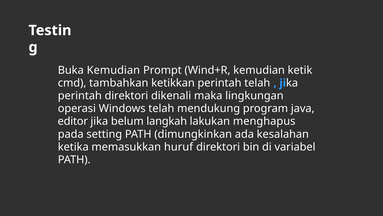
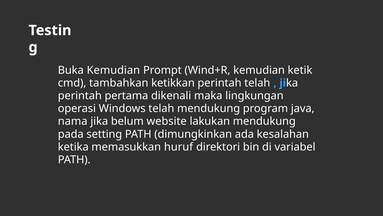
perintah direktori: direktori -> pertama
editor: editor -> nama
langkah: langkah -> website
lakukan menghapus: menghapus -> mendukung
